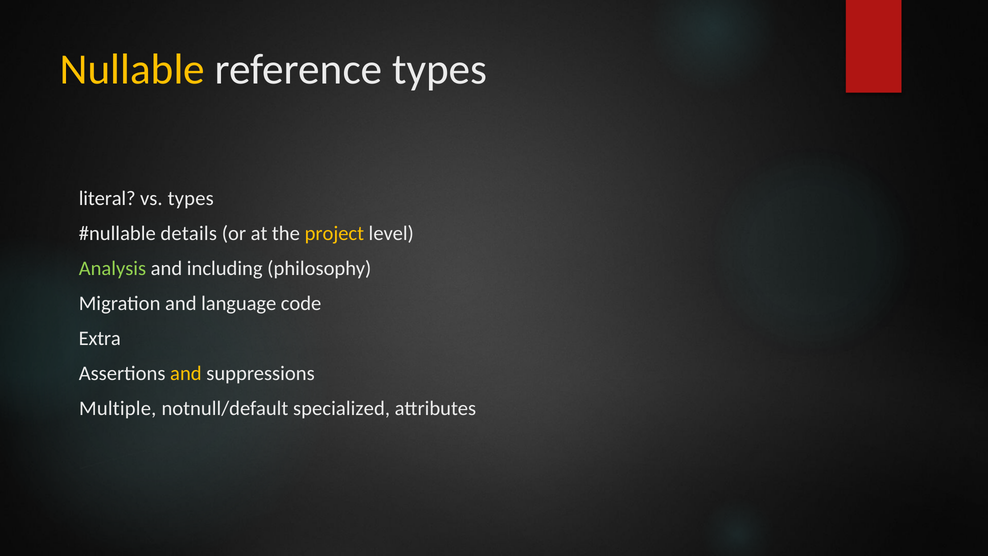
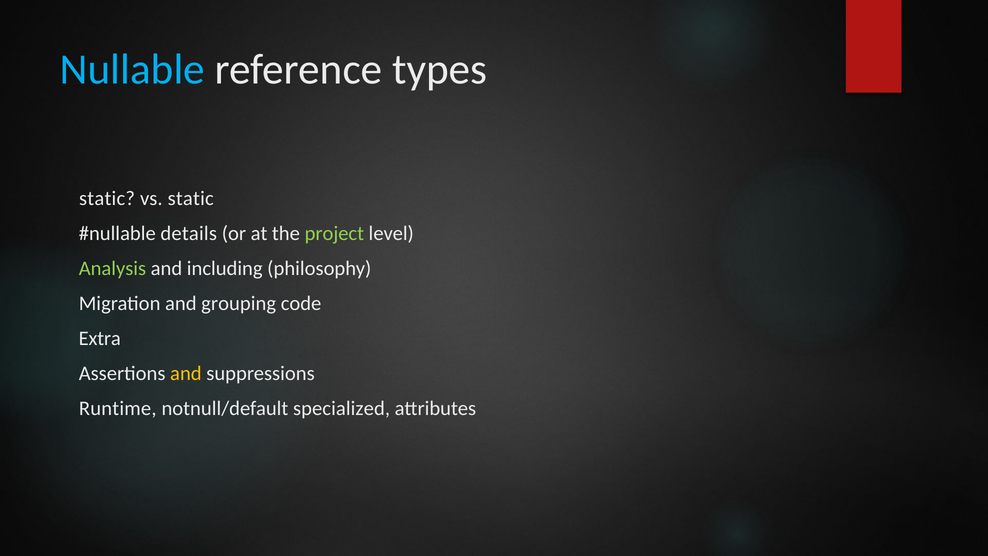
Nullable colour: yellow -> light blue
literal at (107, 198): literal -> static
vs types: types -> static
project colour: yellow -> light green
language: language -> grouping
Multiple: Multiple -> Runtime
